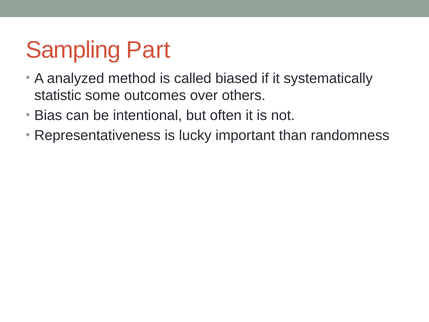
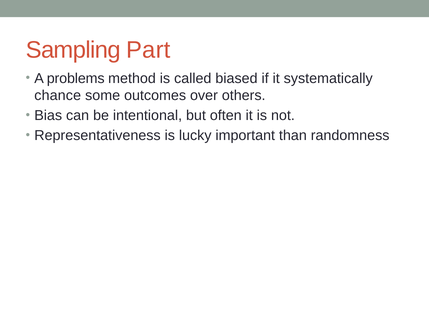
analyzed: analyzed -> problems
statistic: statistic -> chance
